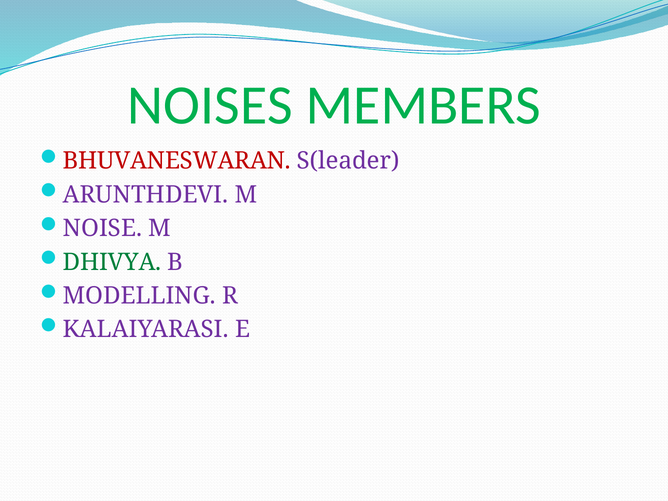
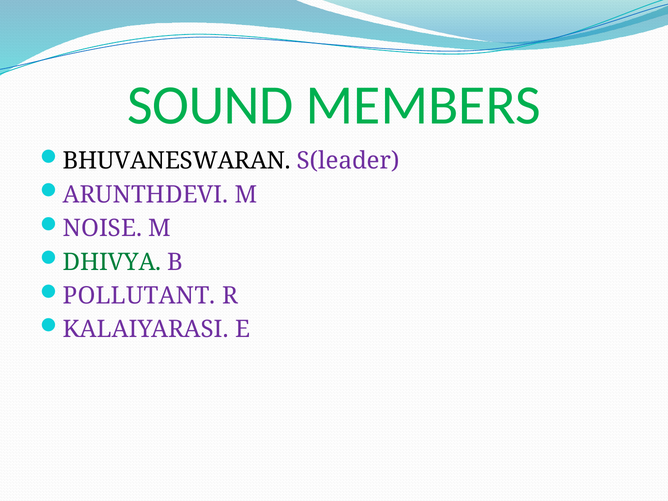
NOISES: NOISES -> SOUND
BHUVANESWARAN colour: red -> black
MODELLING: MODELLING -> POLLUTANT
